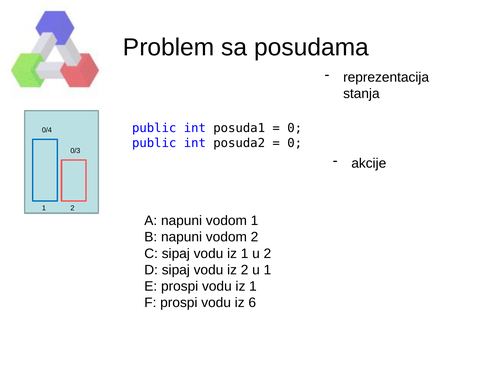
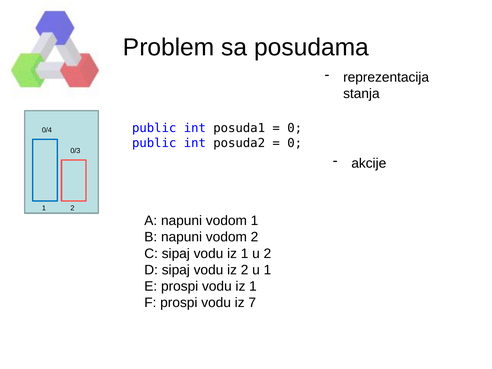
6: 6 -> 7
